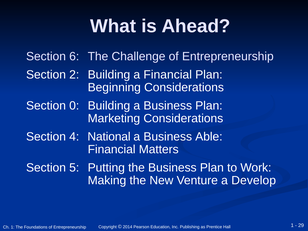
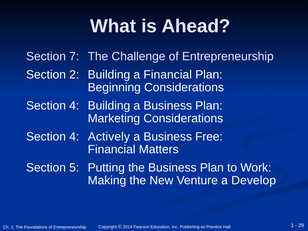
6: 6 -> 7
0 at (74, 106): 0 -> 4
National: National -> Actively
Able: Able -> Free
